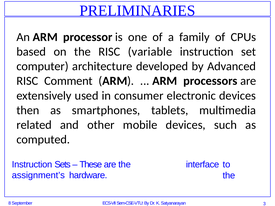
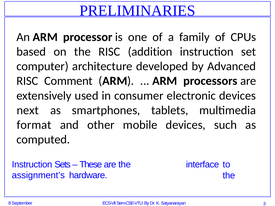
variable: variable -> addition
then: then -> next
related: related -> format
